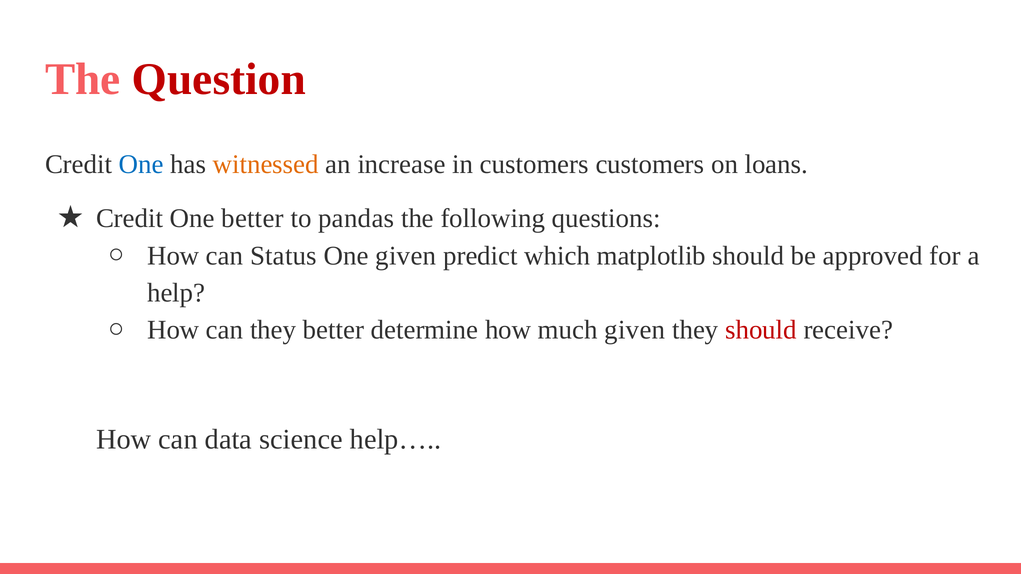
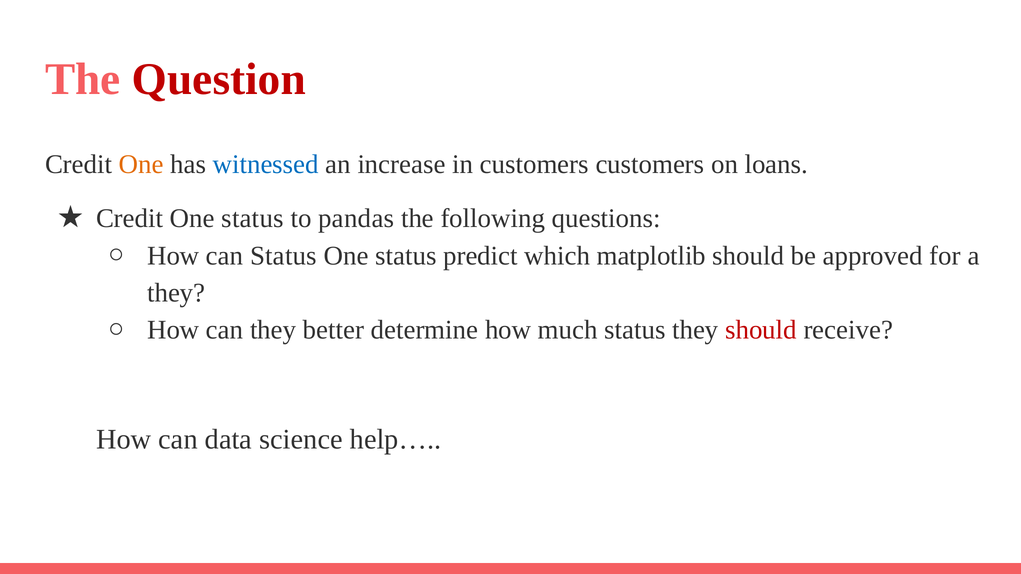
One at (141, 165) colour: blue -> orange
witnessed colour: orange -> blue
Credit One better: better -> status
given at (406, 256): given -> status
help at (176, 293): help -> they
much given: given -> status
